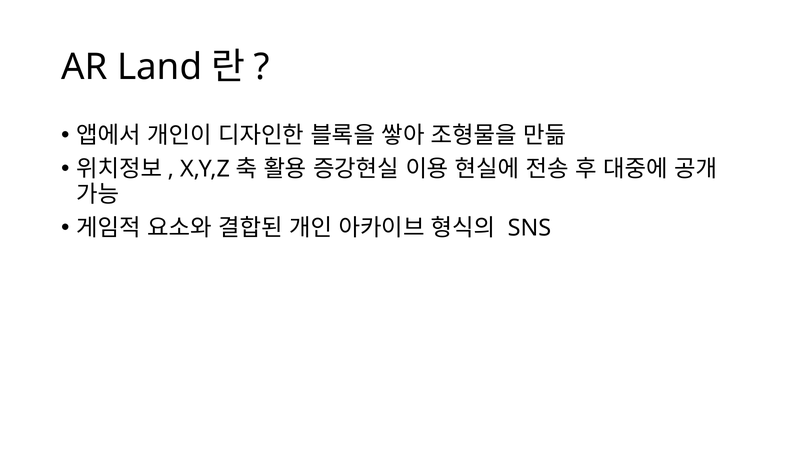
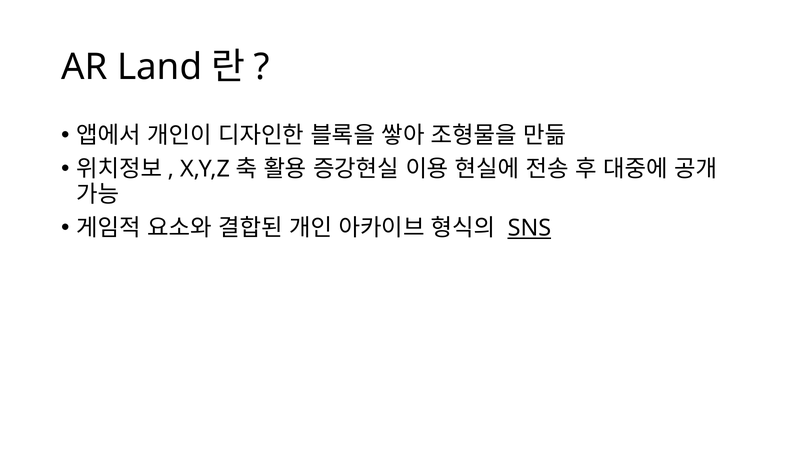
SNS underline: none -> present
